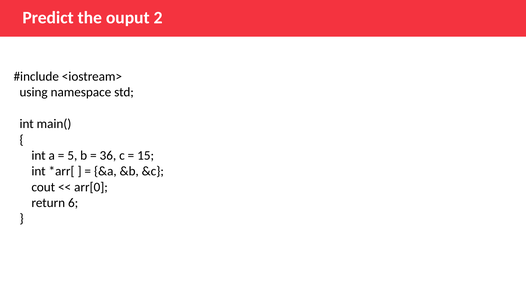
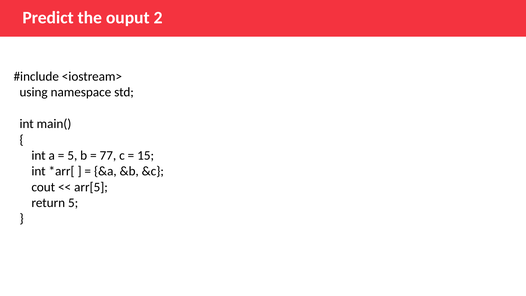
36: 36 -> 77
arr[0: arr[0 -> arr[5
return 6: 6 -> 5
